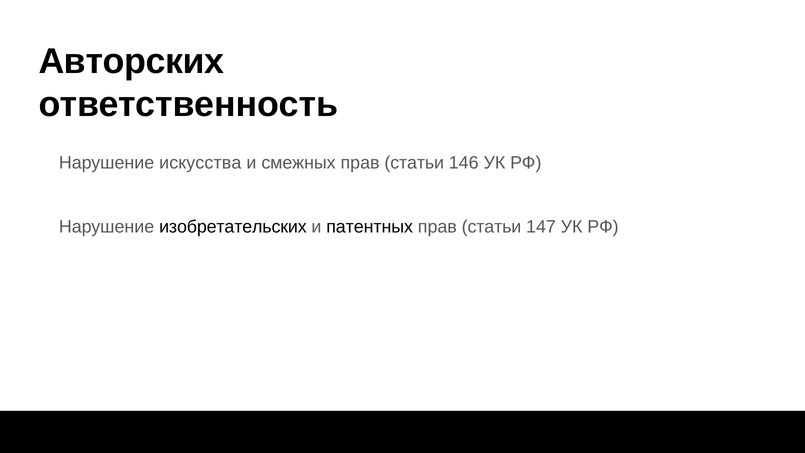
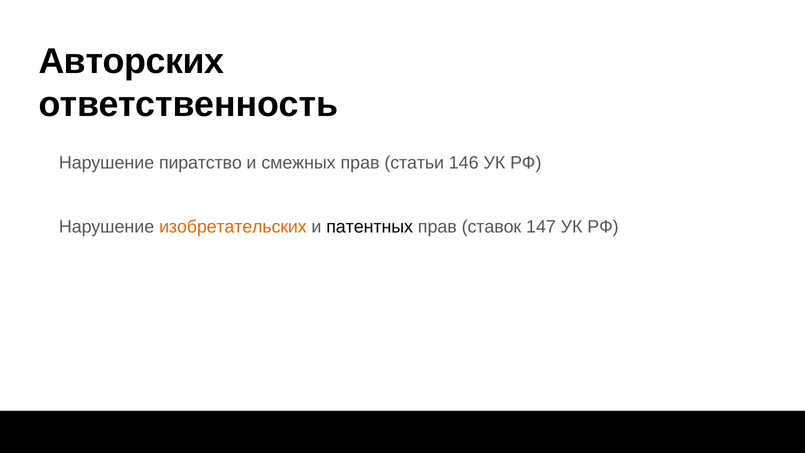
искусства: искусства -> пиратство
изобретательских colour: black -> orange
статьи at (492, 227): статьи -> ставок
